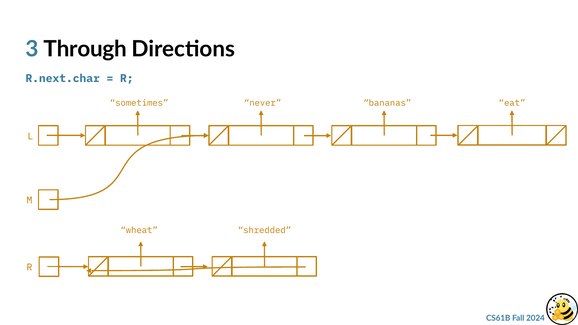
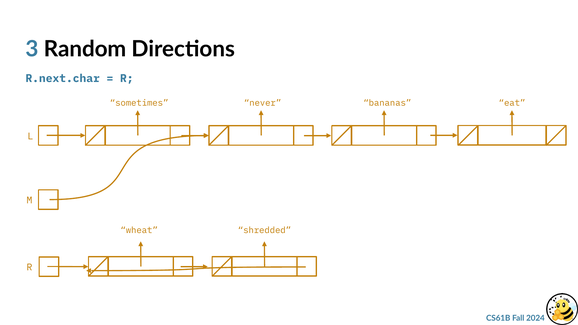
Through: Through -> Random
